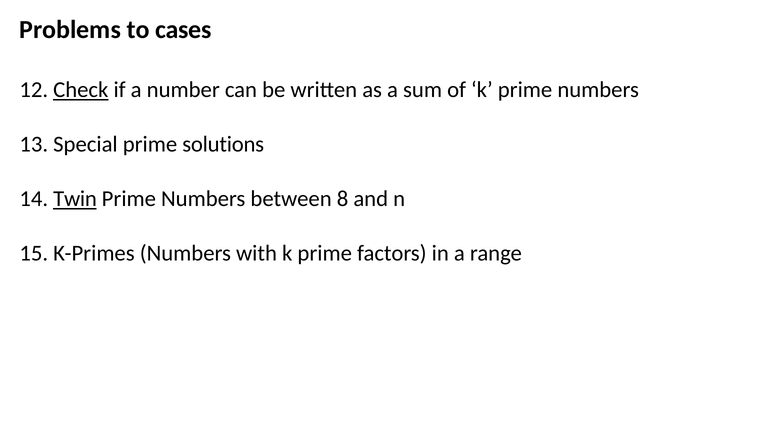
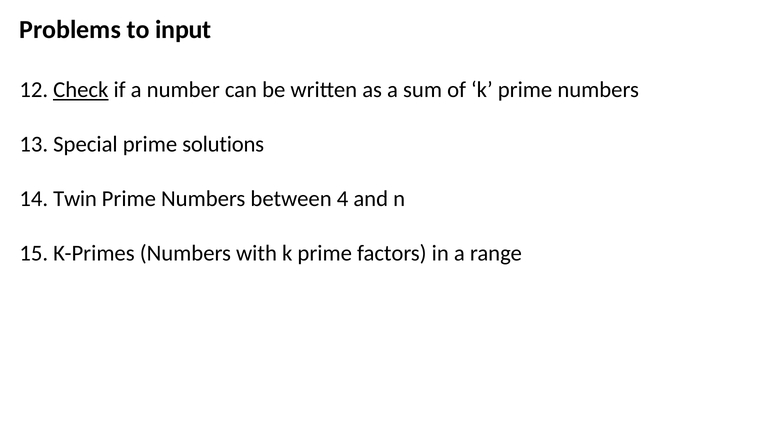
cases: cases -> input
Twin underline: present -> none
8: 8 -> 4
